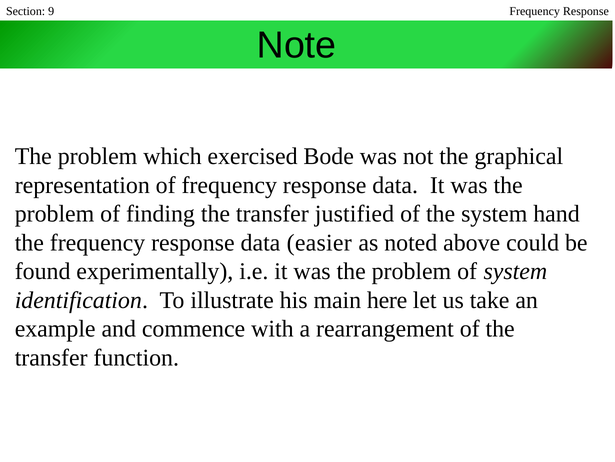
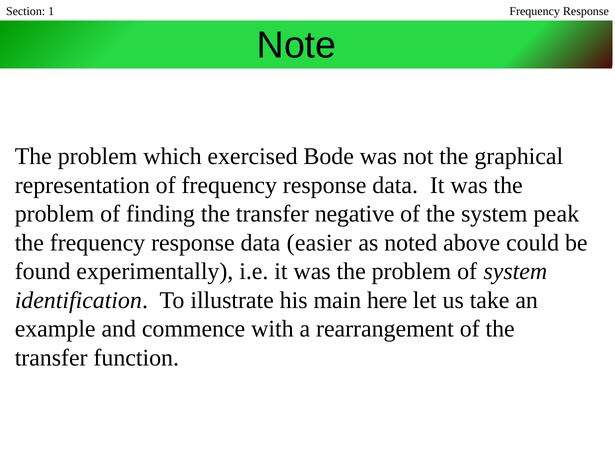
9: 9 -> 1
justified: justified -> negative
hand: hand -> peak
